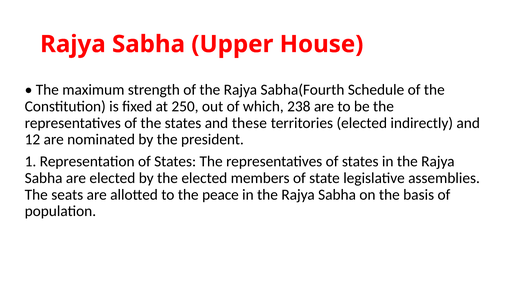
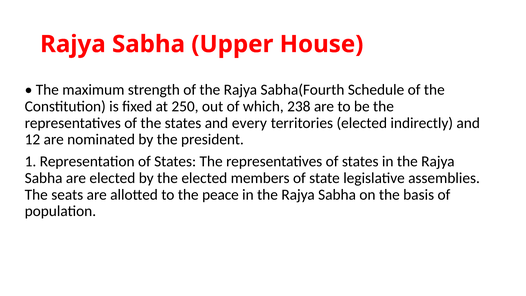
these: these -> every
